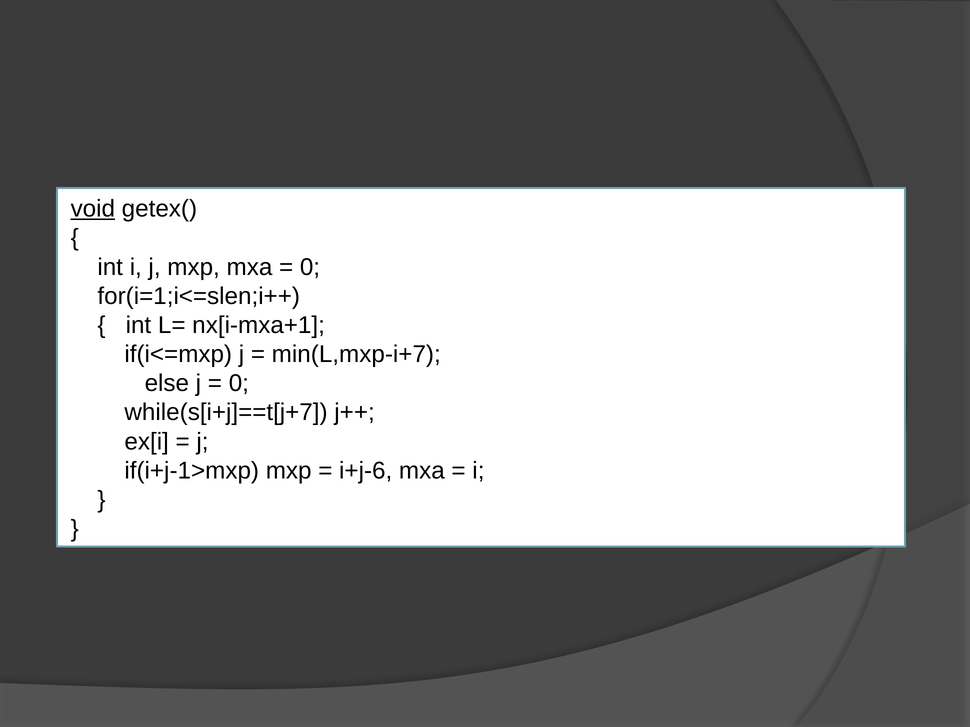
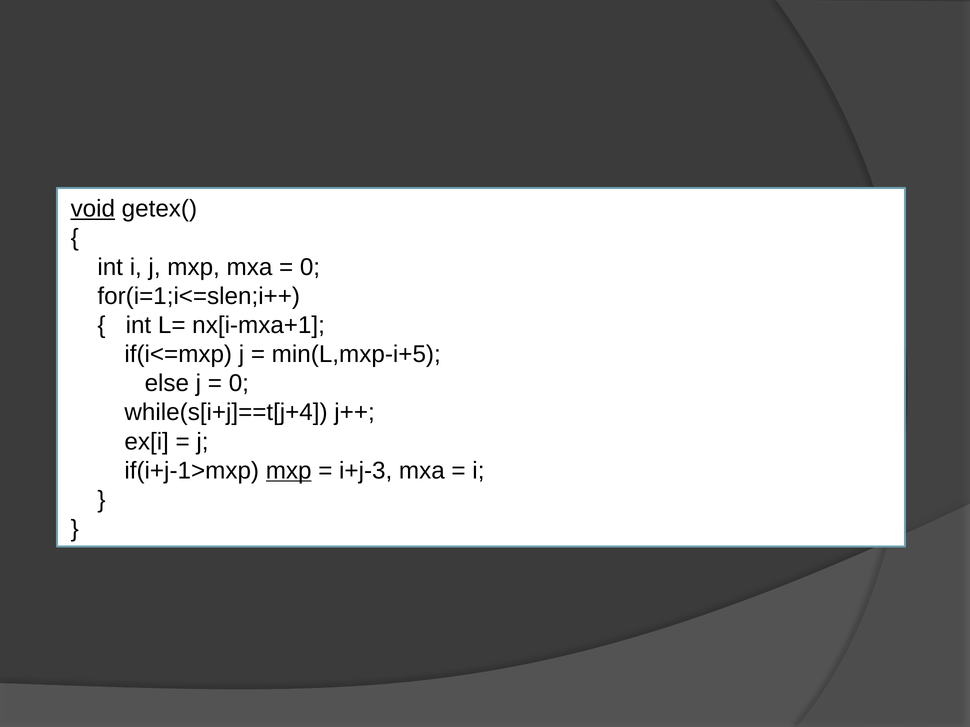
min(L,mxp-i+7: min(L,mxp-i+7 -> min(L,mxp-i+5
while(s[i+j]==t[j+7: while(s[i+j]==t[j+7 -> while(s[i+j]==t[j+4
mxp at (289, 471) underline: none -> present
i+j-6: i+j-6 -> i+j-3
